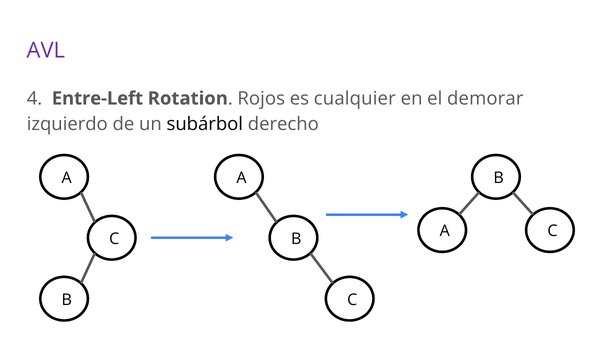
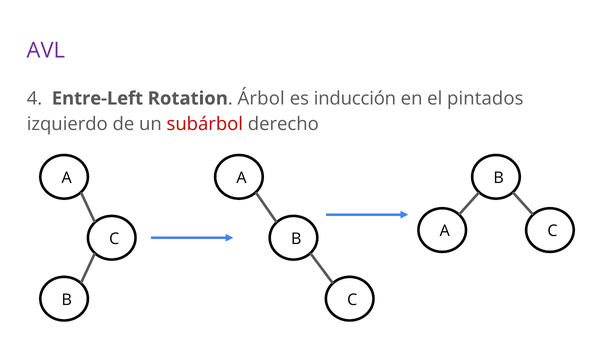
Rojos: Rojos -> Árbol
cualquier: cualquier -> inducción
demorar: demorar -> pintados
subárbol colour: black -> red
